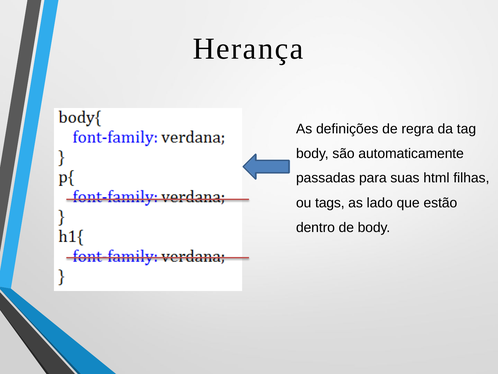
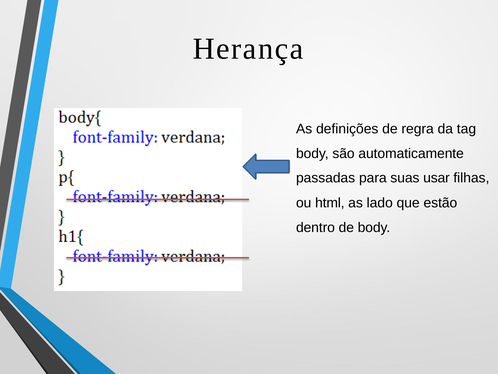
html: html -> usar
tags: tags -> html
